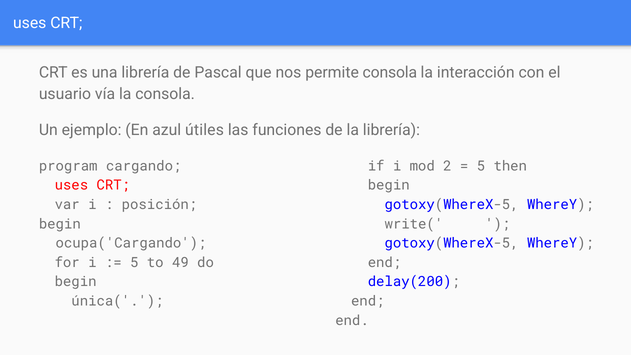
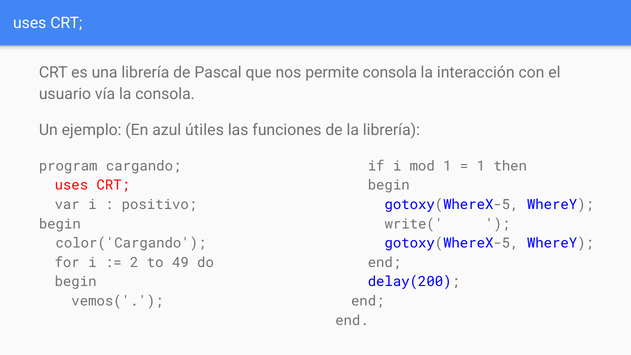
mod 2: 2 -> 1
5 at (481, 166): 5 -> 1
posición: posición -> positivo
ocupa('Cargando: ocupa('Cargando -> color('Cargando
5 at (134, 263): 5 -> 2
única(: única( -> vemos(
